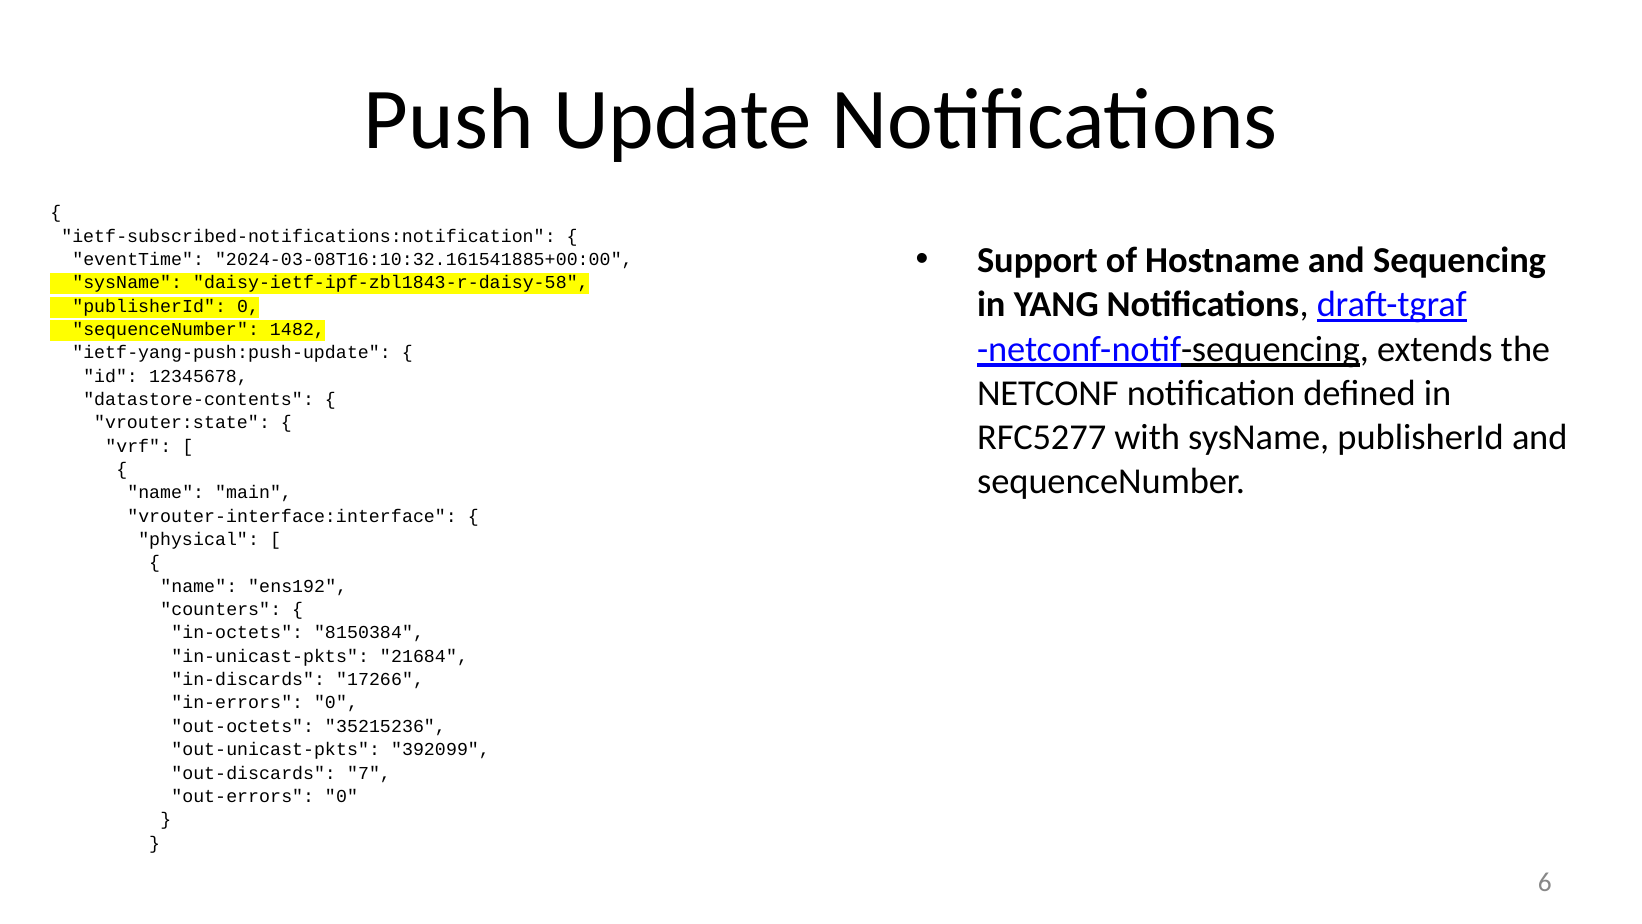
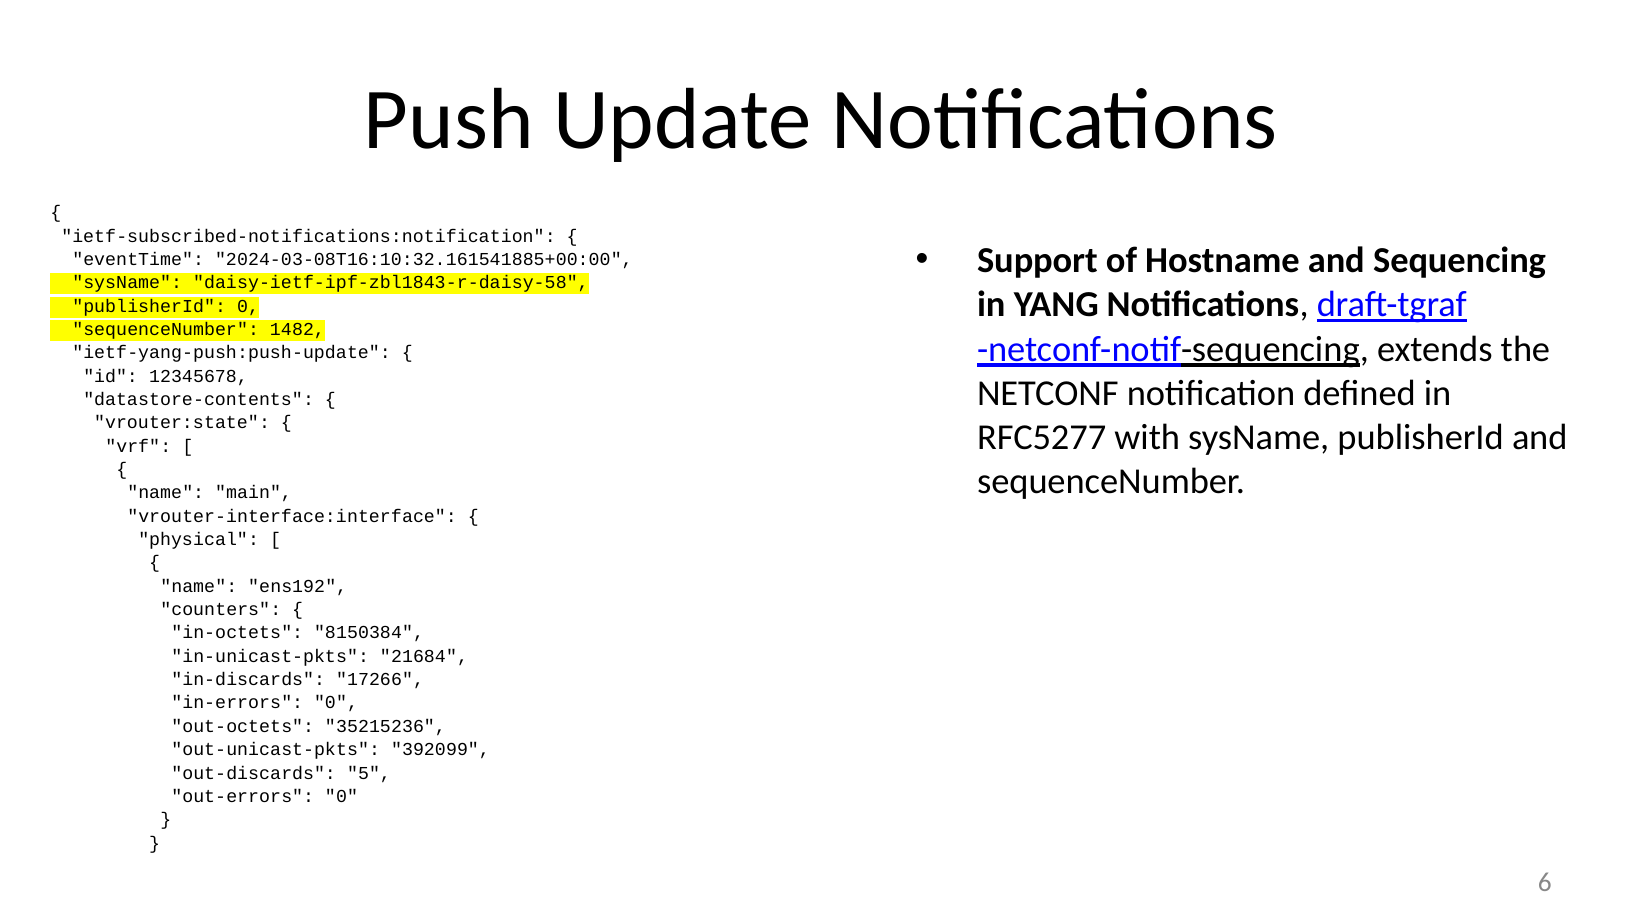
7: 7 -> 5
